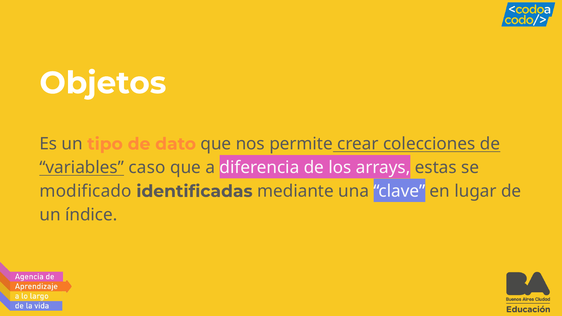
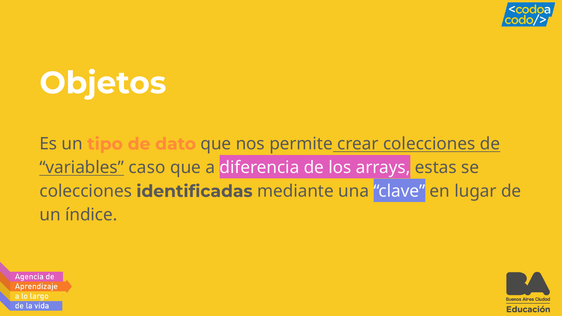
modificado at (86, 191): modificado -> colecciones
